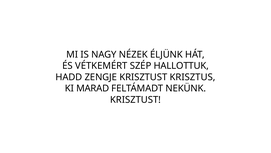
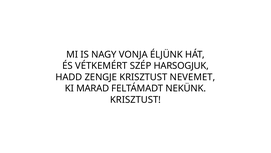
NÉZEK: NÉZEK -> VONJA
HALLOTTUK: HALLOTTUK -> HARSOGJUK
KRISZTUS: KRISZTUS -> NEVEMET
